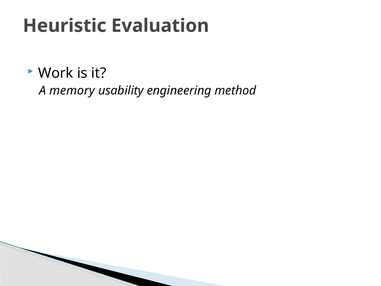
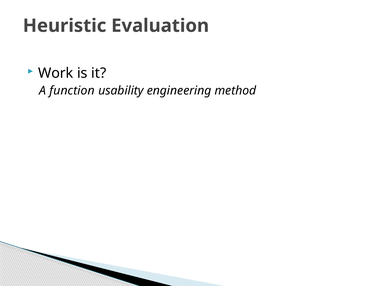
memory: memory -> function
